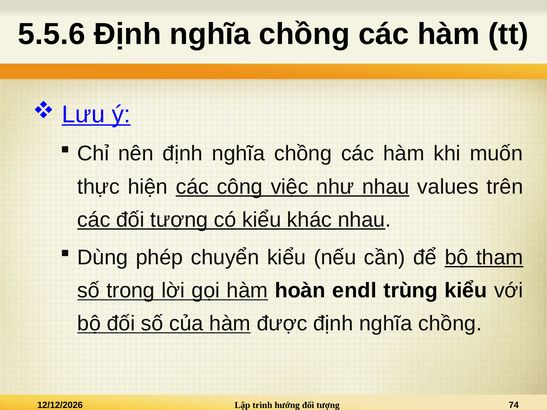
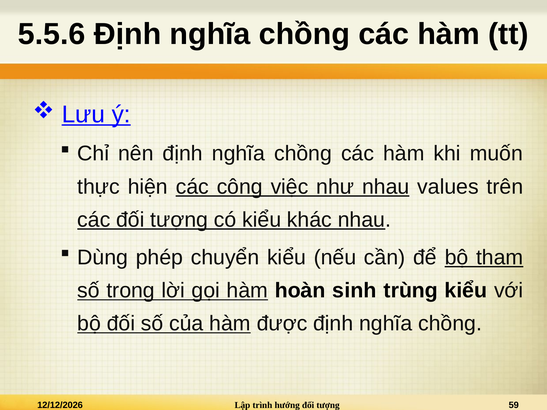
endl: endl -> sinh
74: 74 -> 59
